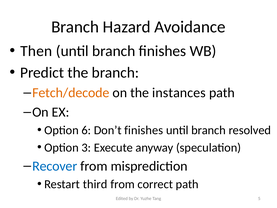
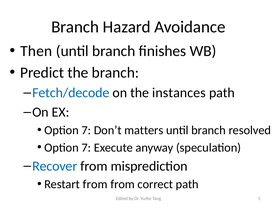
Fetch/decode colour: orange -> blue
6 at (86, 130): 6 -> 7
Don’t finishes: finishes -> matters
3 at (86, 147): 3 -> 7
Restart third: third -> from
